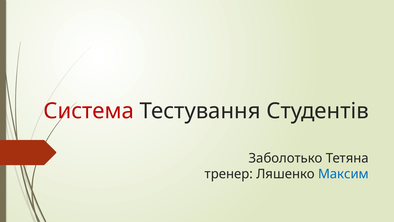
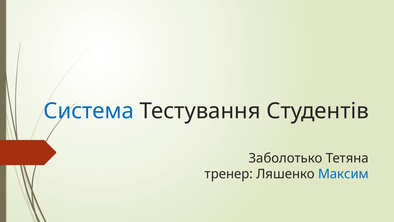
Система colour: red -> blue
